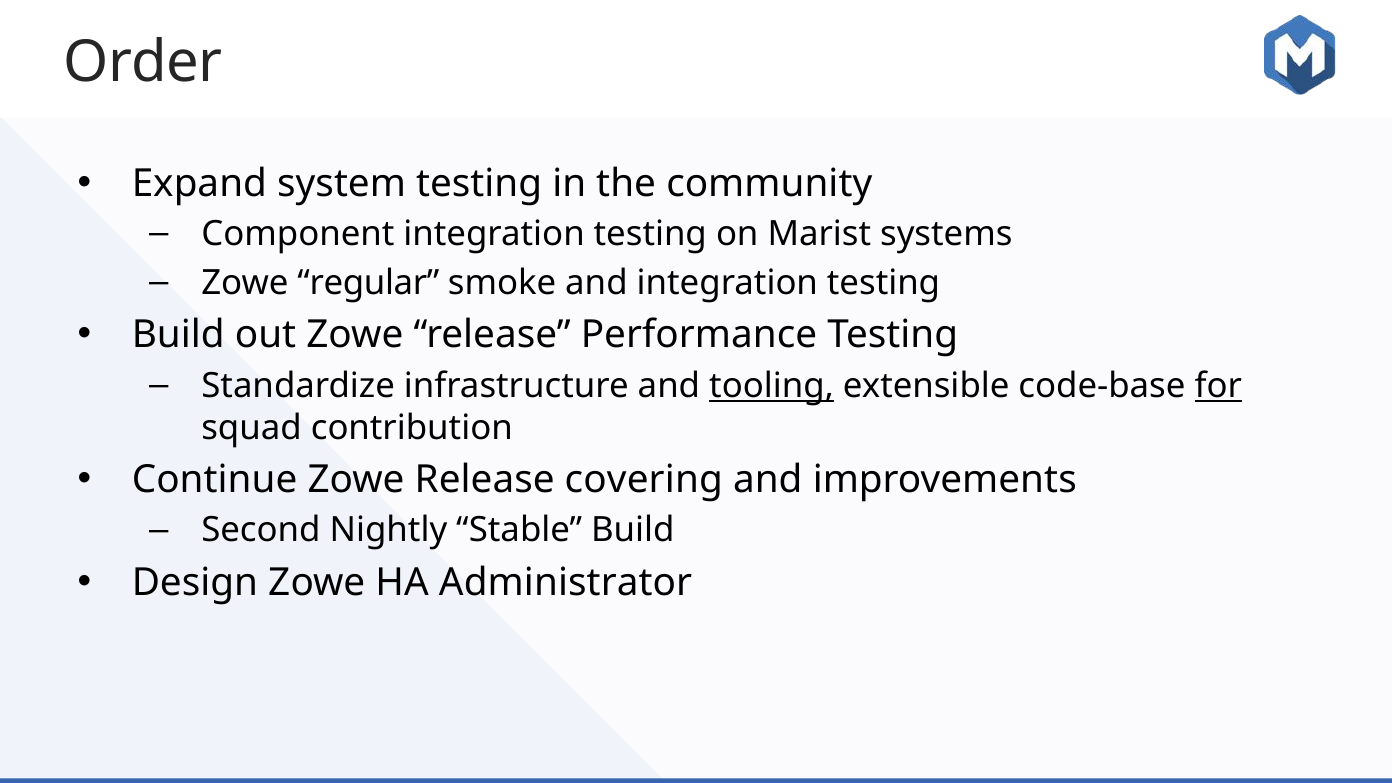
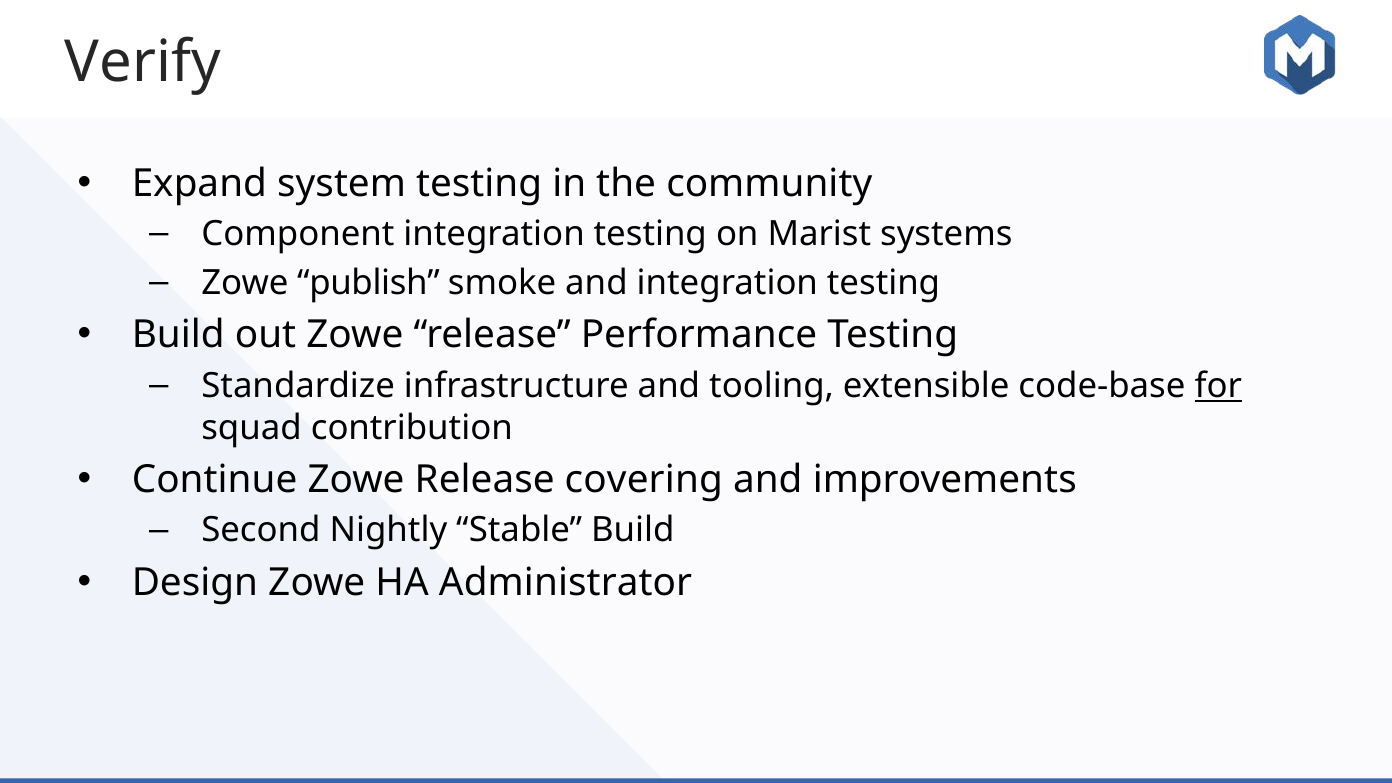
Order: Order -> Verify
regular: regular -> publish
tooling underline: present -> none
